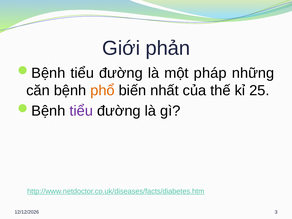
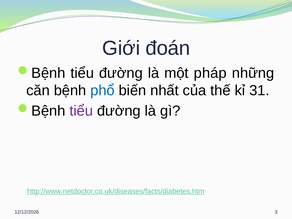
phản: phản -> đoán
phổ colour: orange -> blue
25: 25 -> 31
